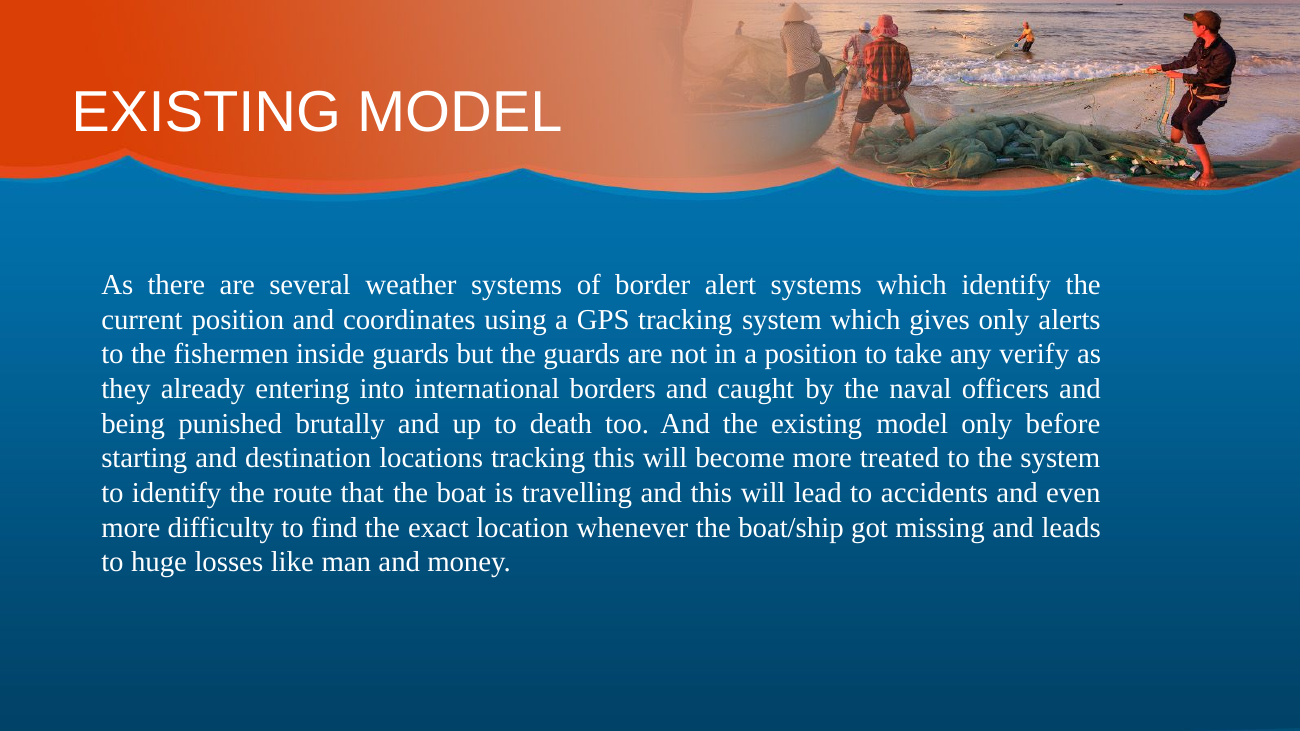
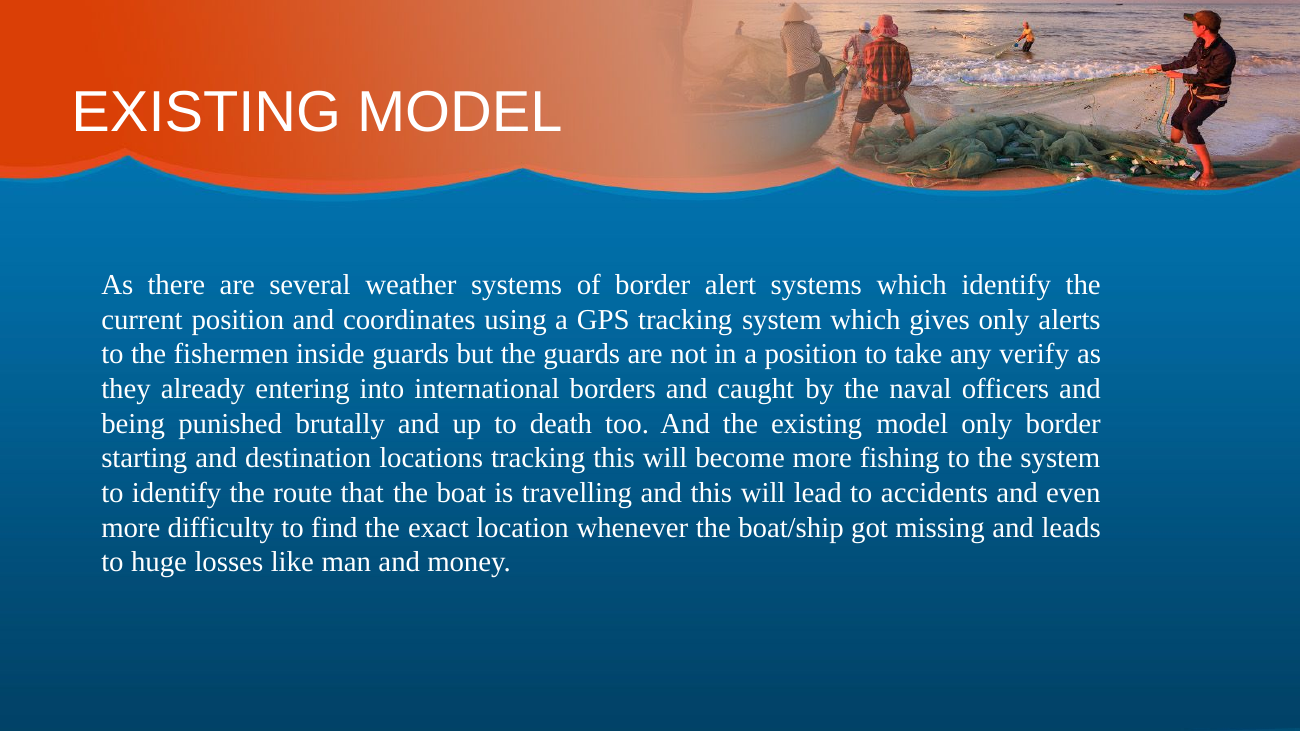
only before: before -> border
treated: treated -> fishing
